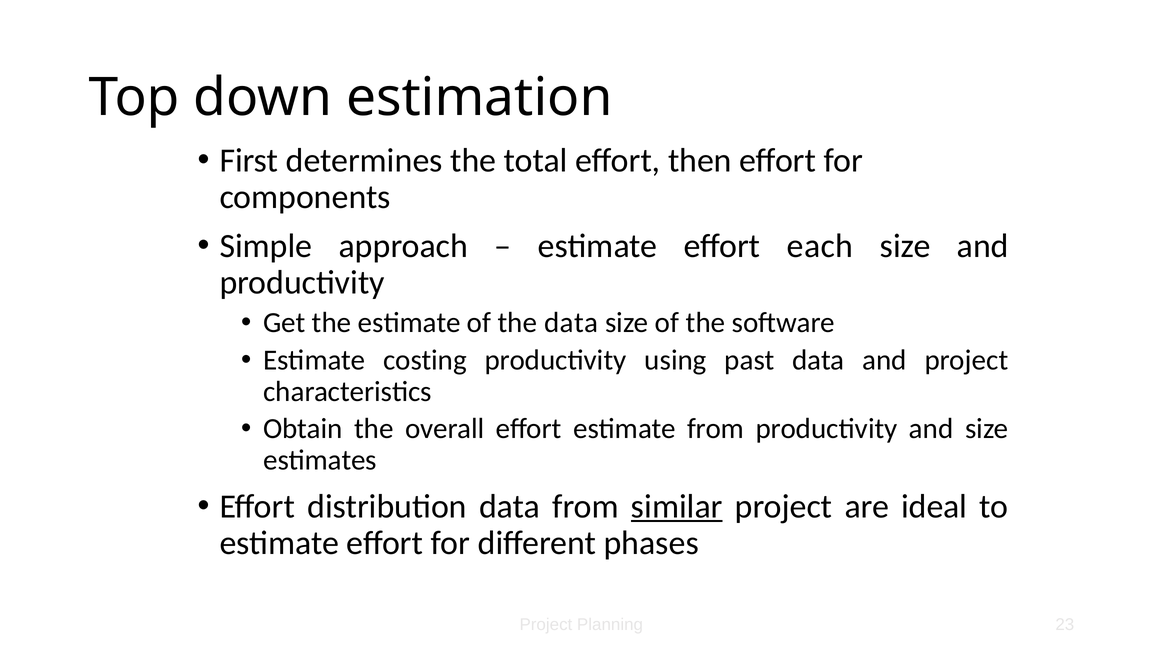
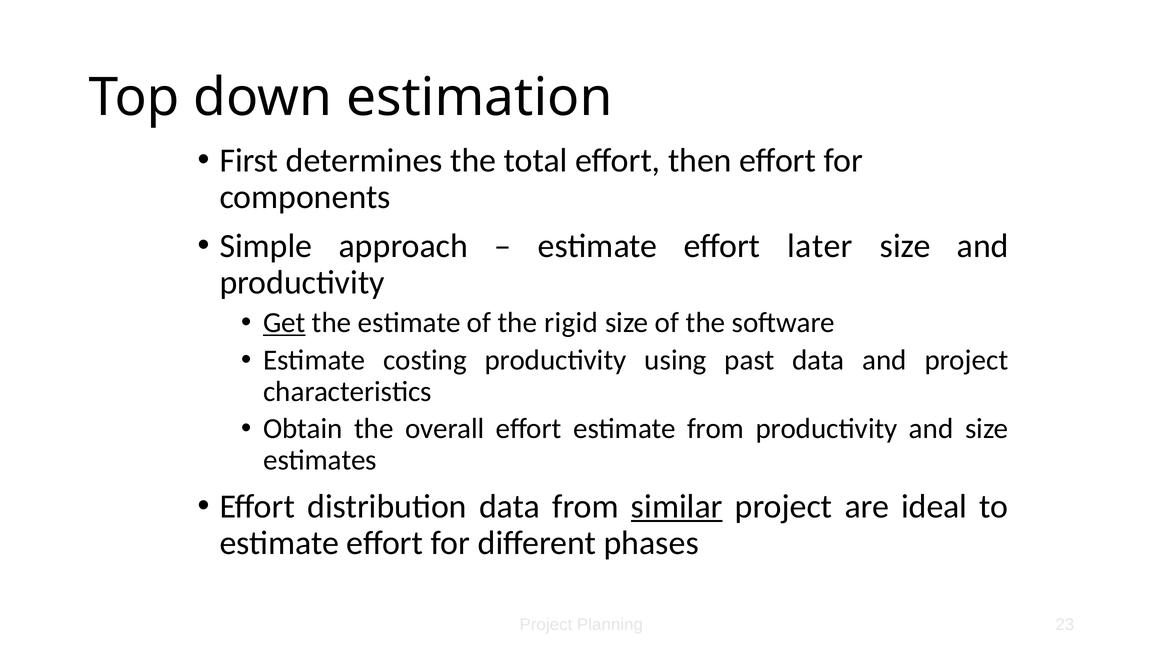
each: each -> later
Get underline: none -> present
the data: data -> rigid
